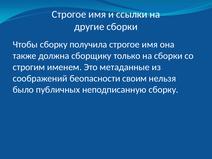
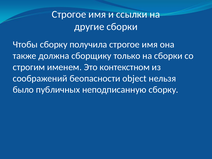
метаданные: метаданные -> контекстном
своим: своим -> object
